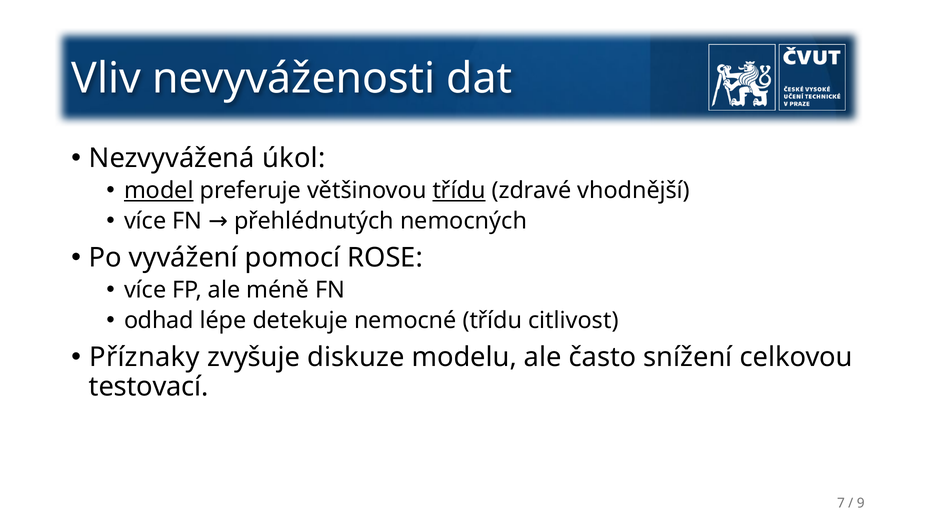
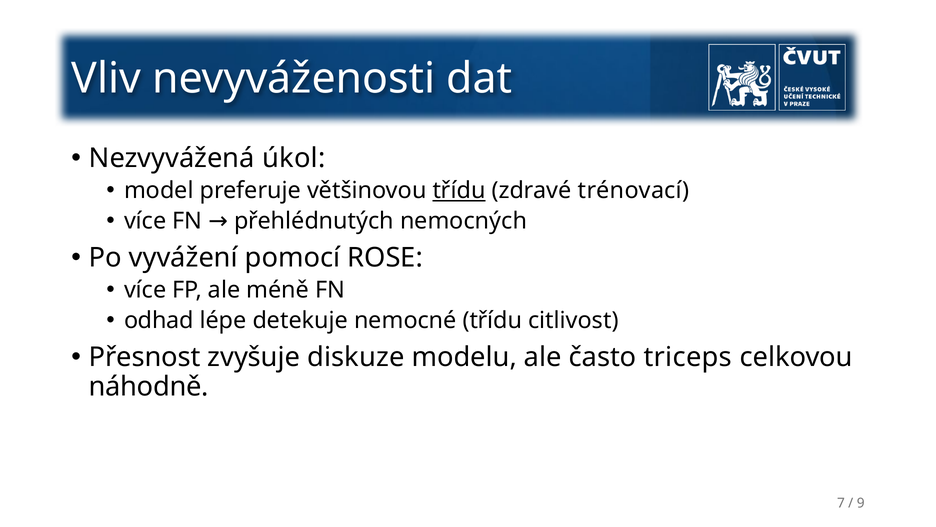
model underline: present -> none
vhodnější: vhodnější -> trénovací
Příznaky: Příznaky -> Přesnost
snížení: snížení -> triceps
testovací: testovací -> náhodně
